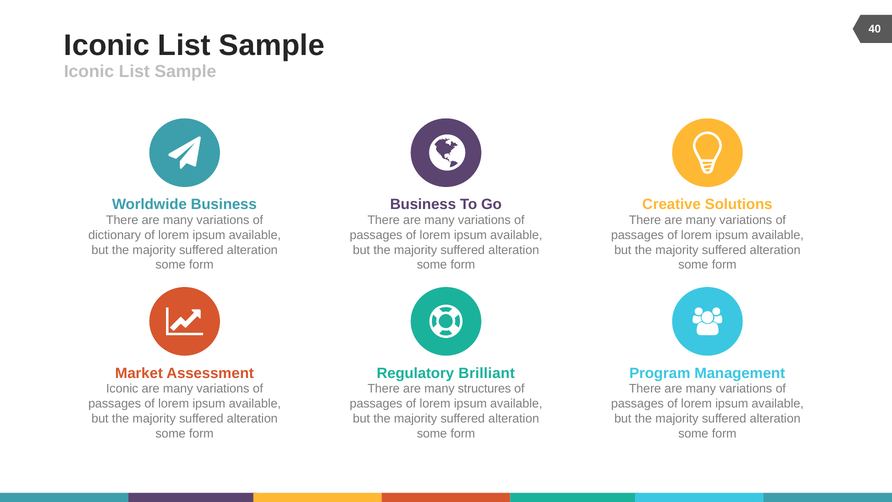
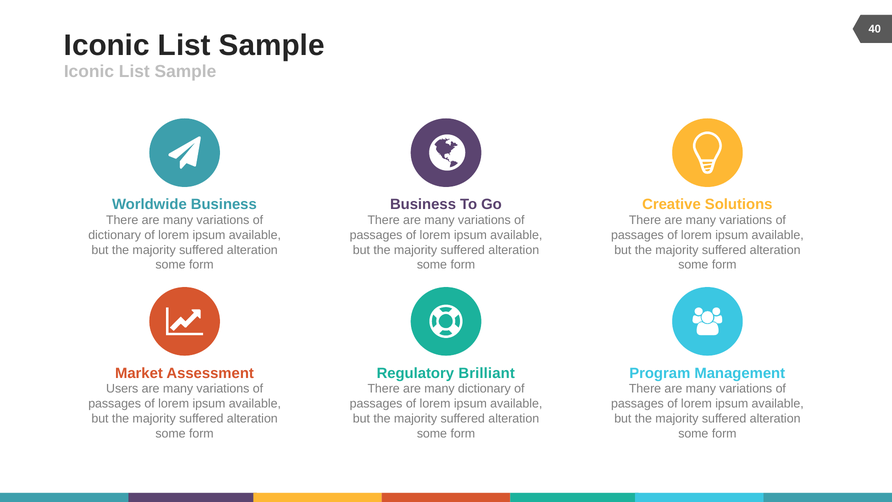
Iconic at (122, 389): Iconic -> Users
many structures: structures -> dictionary
